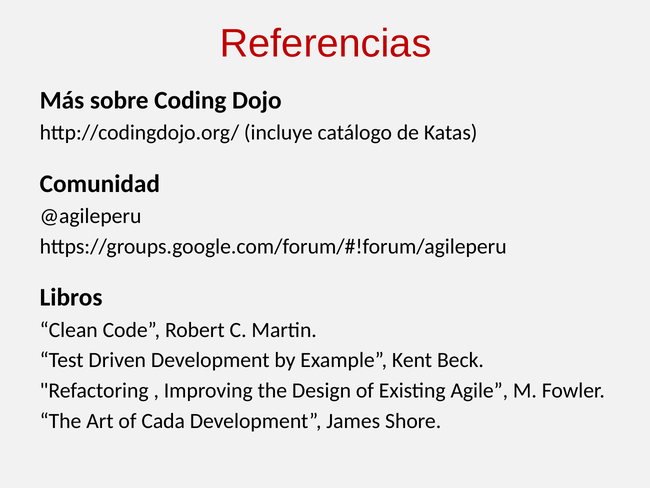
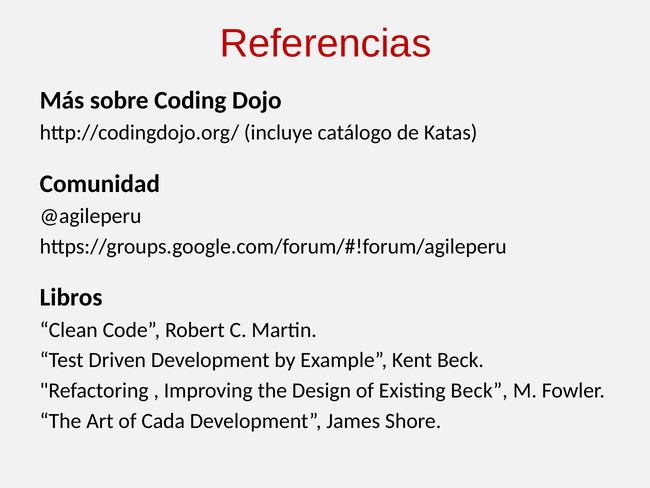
Existing Agile: Agile -> Beck
